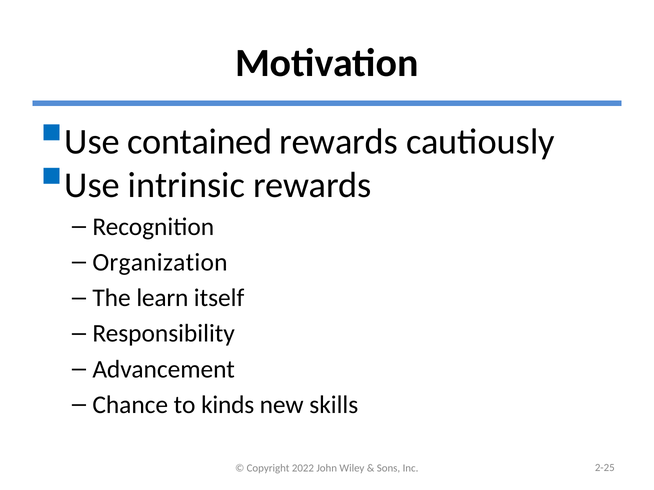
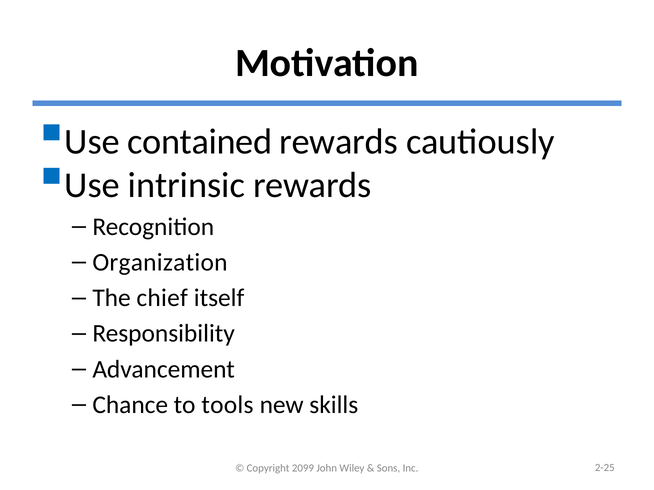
learn: learn -> chief
kinds: kinds -> tools
2022: 2022 -> 2099
